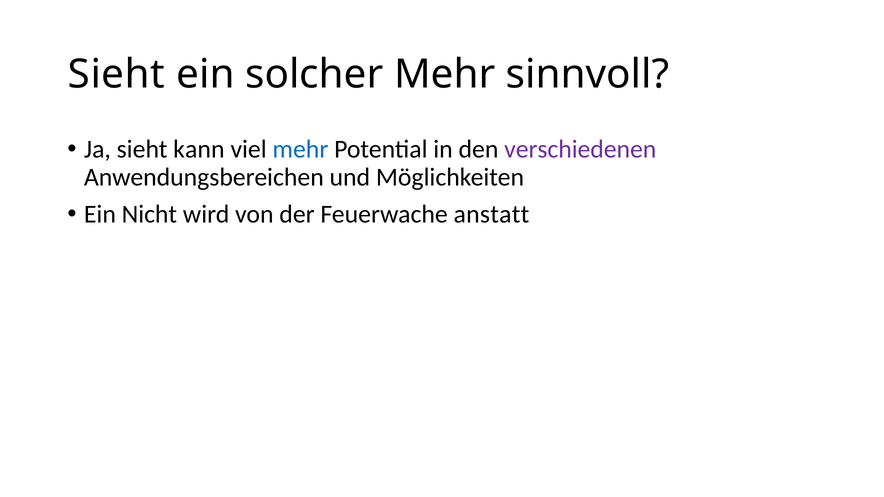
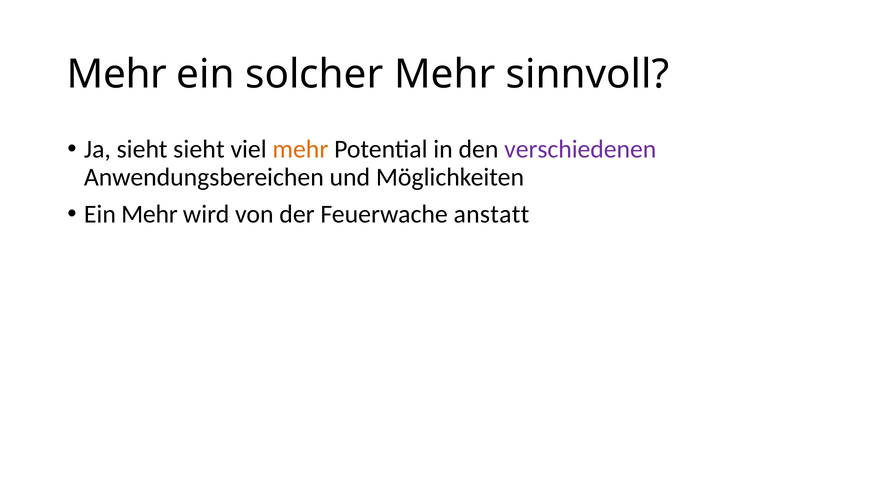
Sieht at (116, 74): Sieht -> Mehr
sieht kann: kann -> sieht
mehr at (300, 149) colour: blue -> orange
Ein Nicht: Nicht -> Mehr
